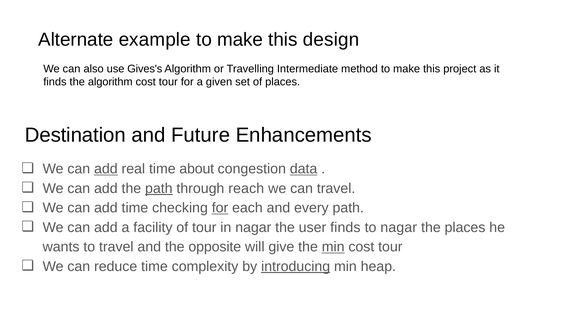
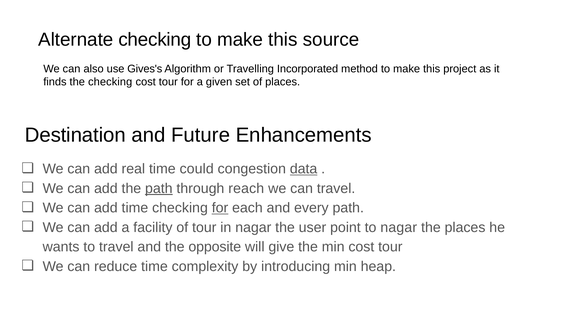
Alternate example: example -> checking
design: design -> source
Intermediate: Intermediate -> Incorporated
the algorithm: algorithm -> checking
add at (106, 169) underline: present -> none
about: about -> could
user finds: finds -> point
min at (333, 247) underline: present -> none
introducing underline: present -> none
